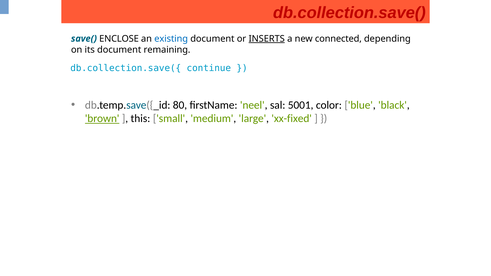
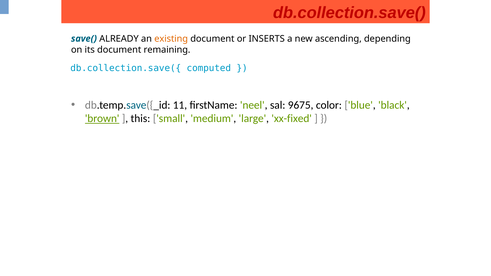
ENCLOSE: ENCLOSE -> ALREADY
existing colour: blue -> orange
INSERTS underline: present -> none
connected: connected -> ascending
continue: continue -> computed
80: 80 -> 11
5001: 5001 -> 9675
